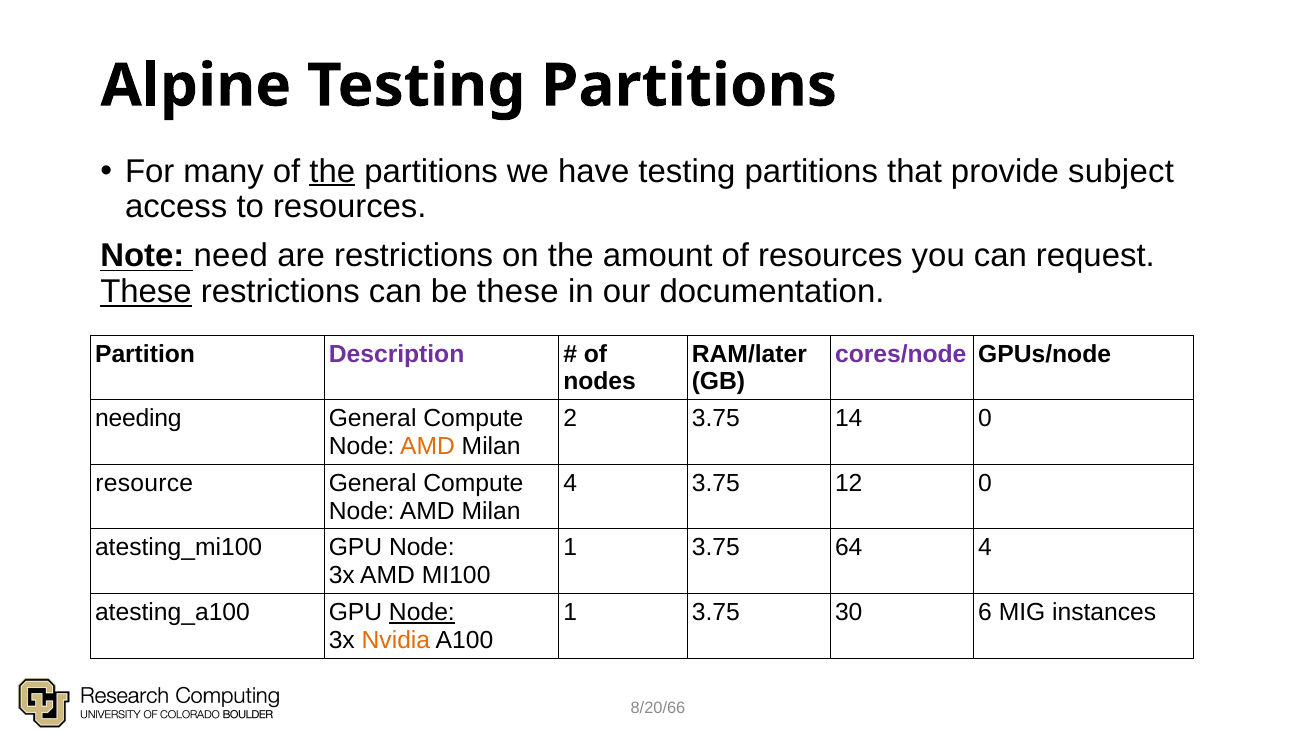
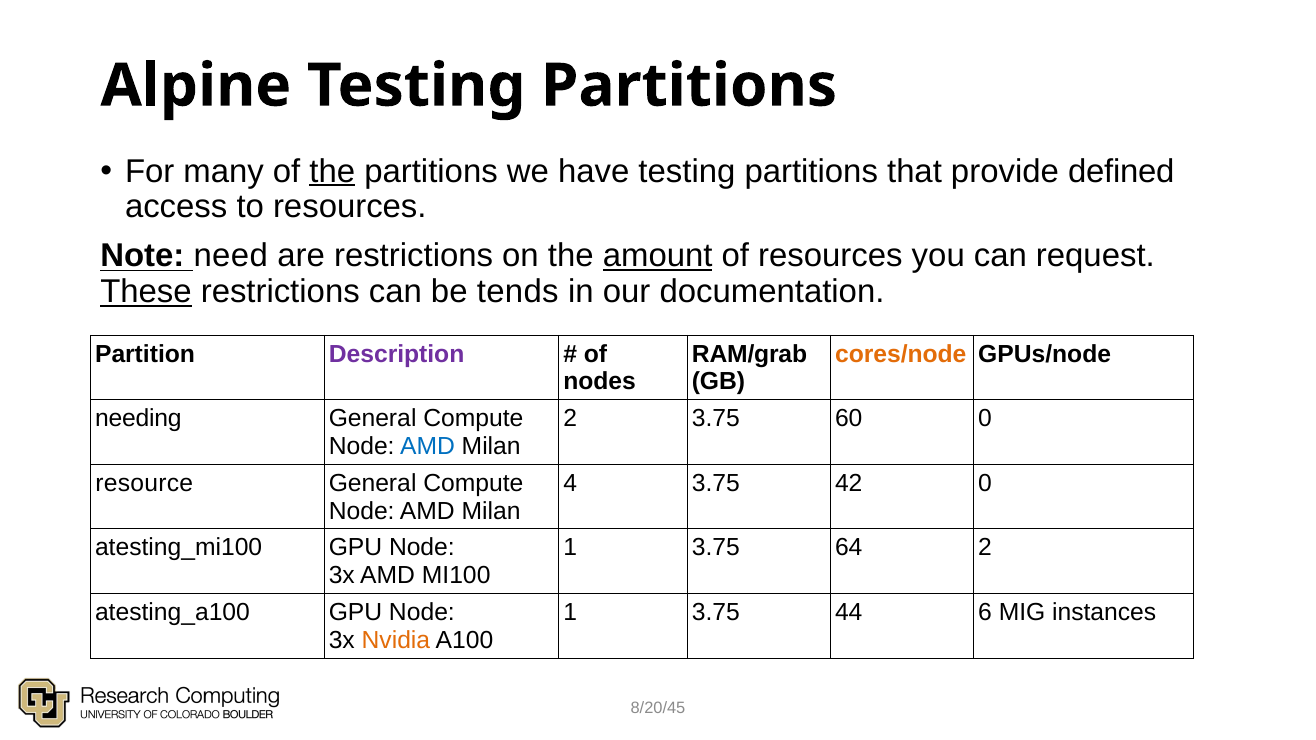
subject: subject -> defined
amount underline: none -> present
be these: these -> tends
RAM/later: RAM/later -> RAM/grab
cores/node colour: purple -> orange
14: 14 -> 60
AMD at (427, 446) colour: orange -> blue
12: 12 -> 42
64 4: 4 -> 2
Node at (422, 612) underline: present -> none
30: 30 -> 44
8/20/66: 8/20/66 -> 8/20/45
